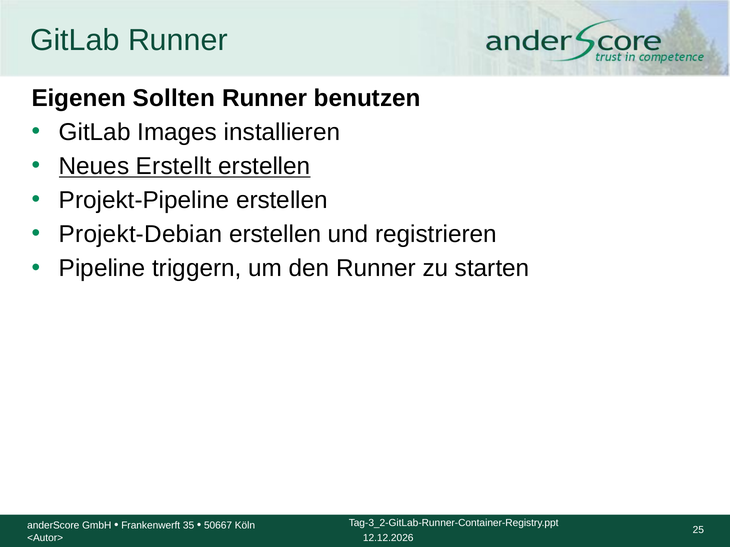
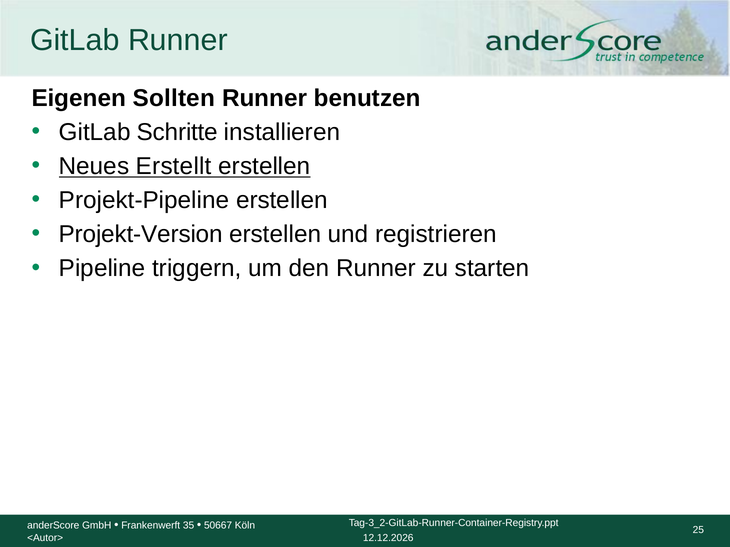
Images: Images -> Schritte
Projekt-Debian: Projekt-Debian -> Projekt-Version
